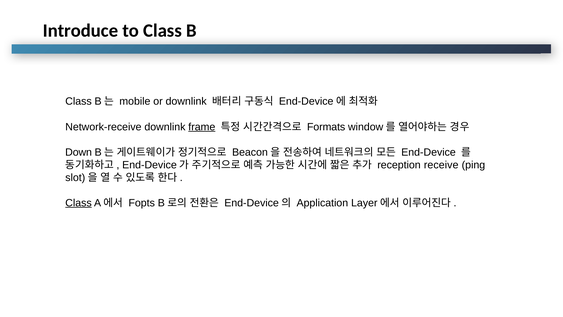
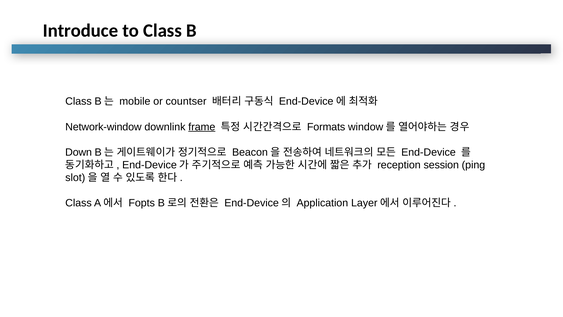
or downlink: downlink -> countser
Network-receive: Network-receive -> Network-window
receive: receive -> session
Class at (79, 203) underline: present -> none
